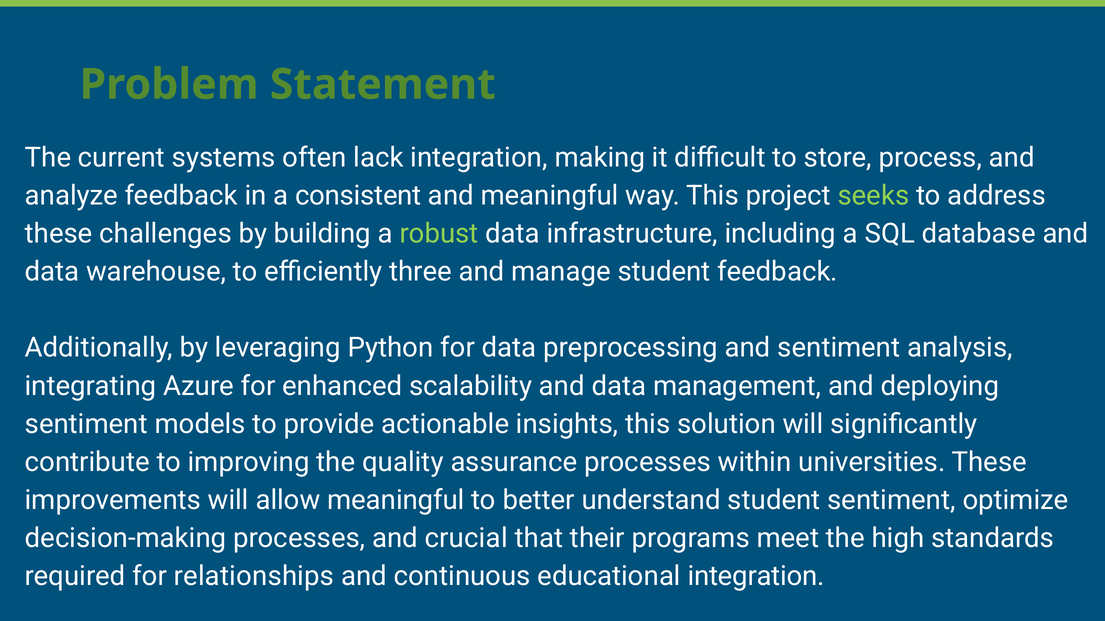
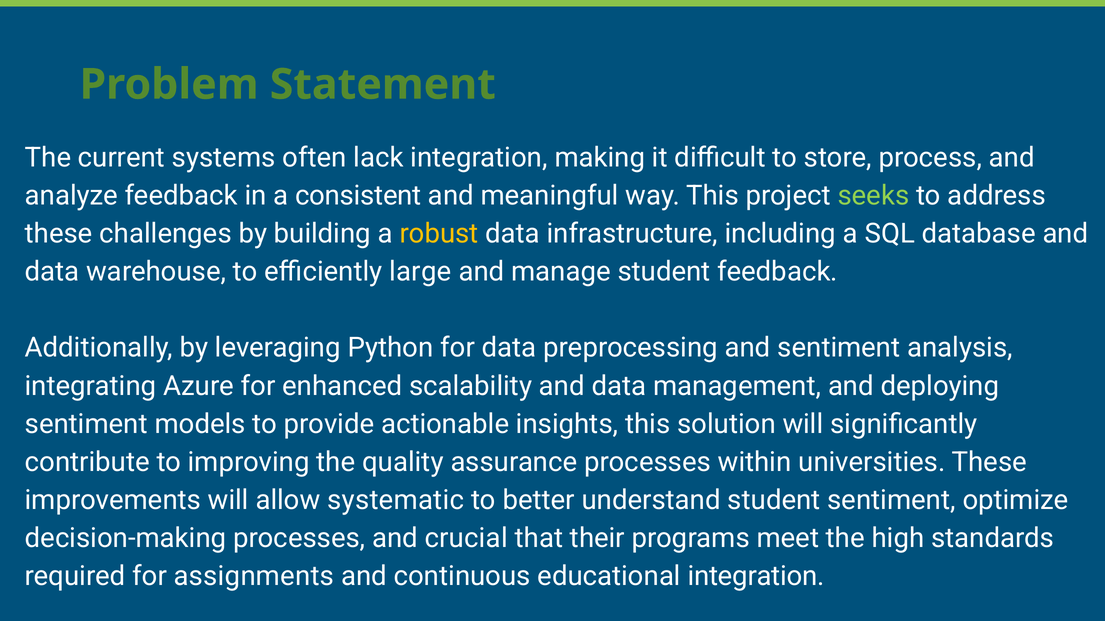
robust colour: light green -> yellow
three: three -> large
allow meaningful: meaningful -> systematic
relationships: relationships -> assignments
